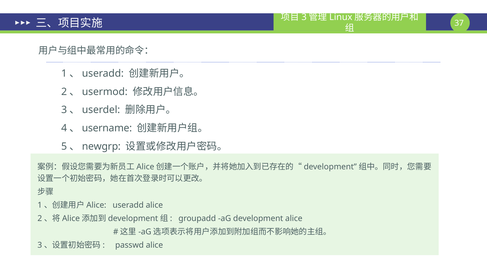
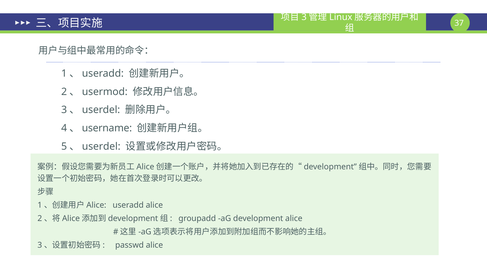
newgrp at (101, 146): newgrp -> userdel
